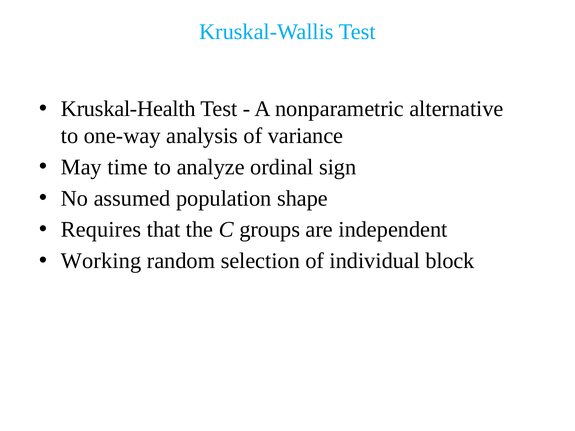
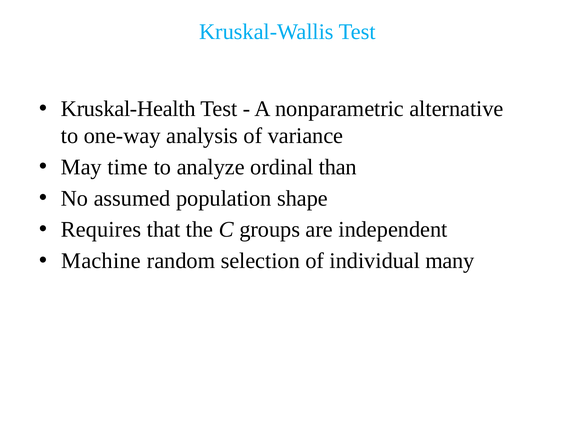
sign: sign -> than
Working: Working -> Machine
block: block -> many
